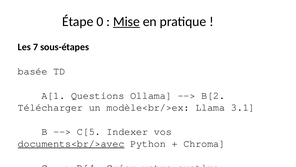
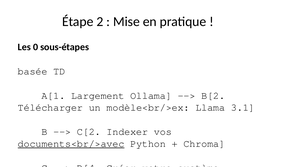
0: 0 -> 2
Mise underline: present -> none
7: 7 -> 0
Questions: Questions -> Largement
C[5: C[5 -> C[2
